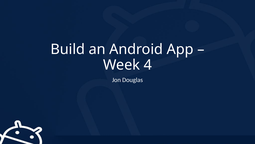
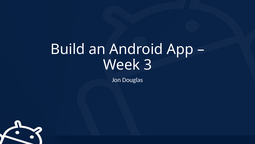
4: 4 -> 3
